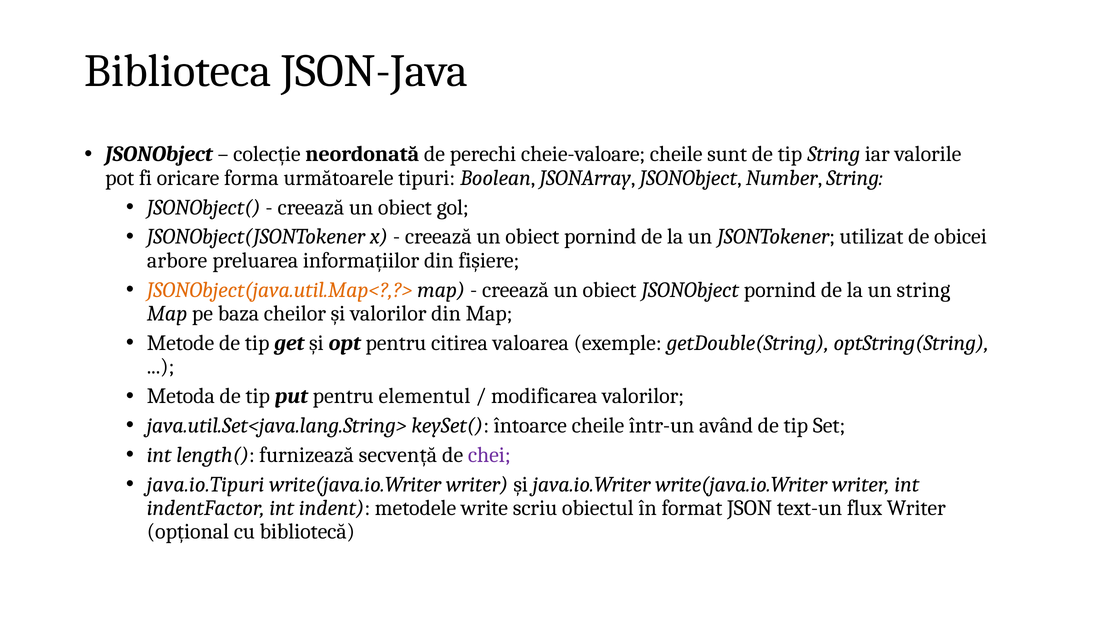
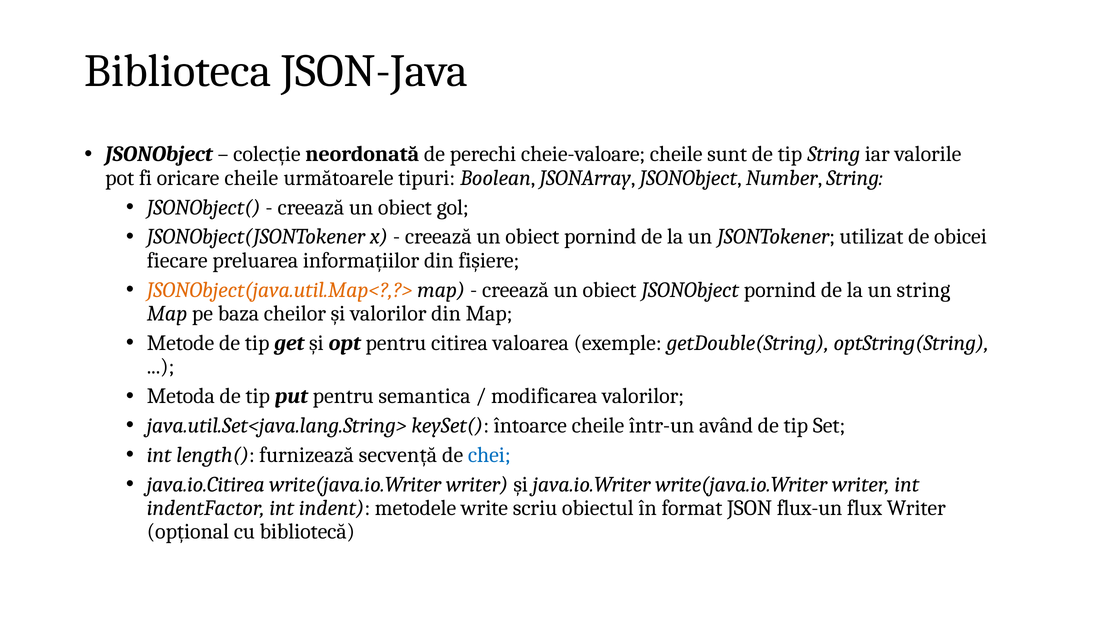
oricare forma: forma -> cheile
arbore: arbore -> fiecare
elementul: elementul -> semantica
chei colour: purple -> blue
java.io.Tipuri: java.io.Tipuri -> java.io.Citirea
text-un: text-un -> flux-un
